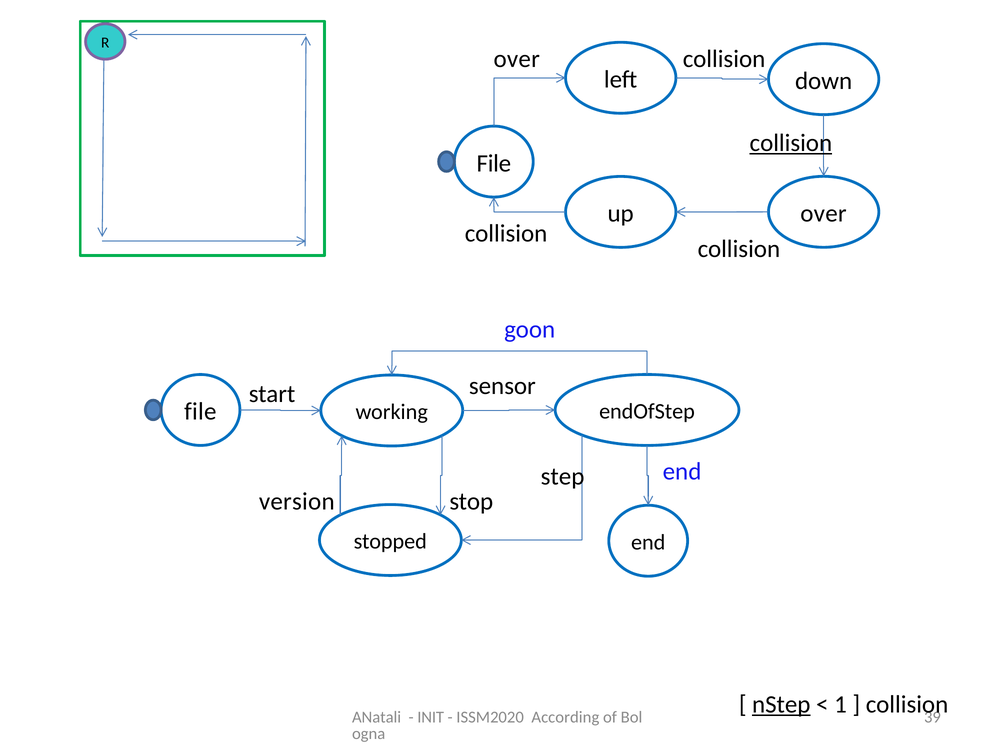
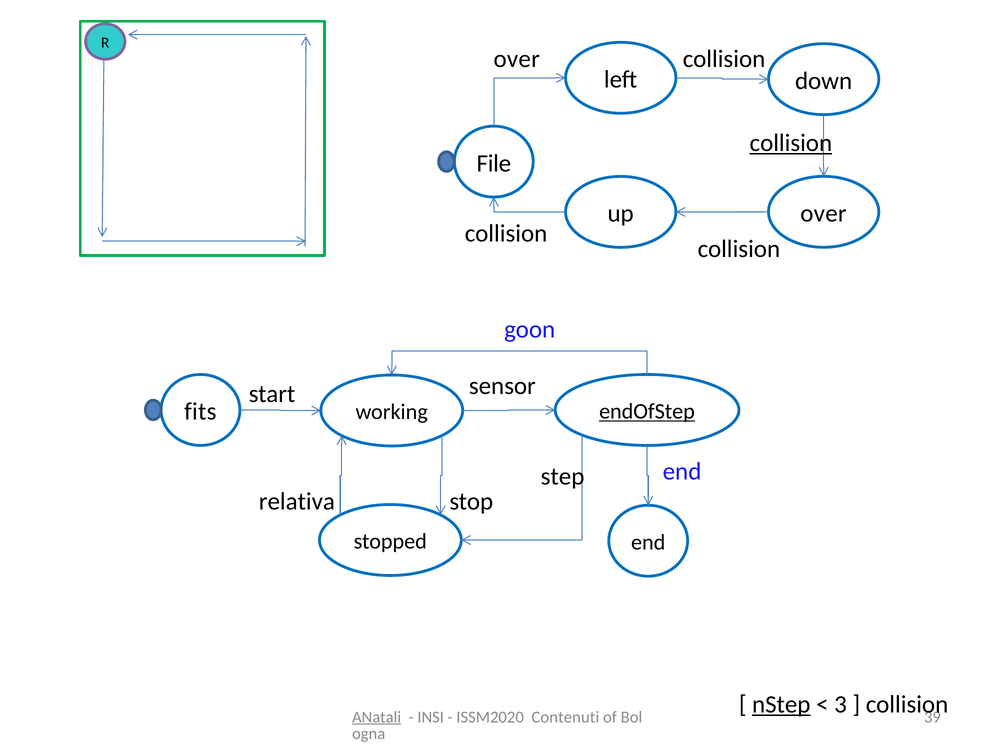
file at (200, 412): file -> fits
endOfStep underline: none -> present
version: version -> relativa
1: 1 -> 3
ANatali underline: none -> present
INIT: INIT -> INSI
According: According -> Contenuti
